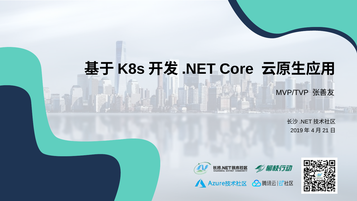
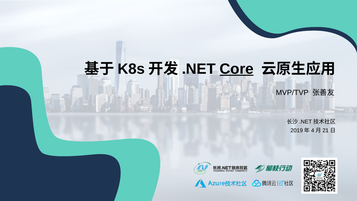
Core underline: none -> present
